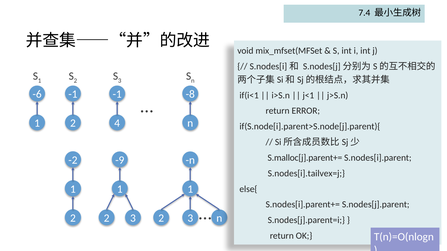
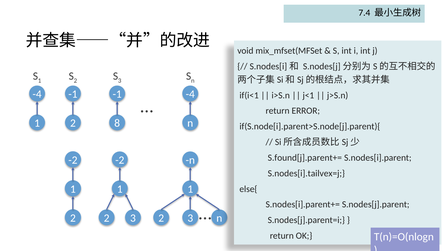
-6 at (37, 94): -6 -> -4
-1 -8: -8 -> -4
4: 4 -> 8
S.malloc[j].parent+=: S.malloc[j].parent+= -> S.found[j].parent+=
-9 at (120, 160): -9 -> -2
